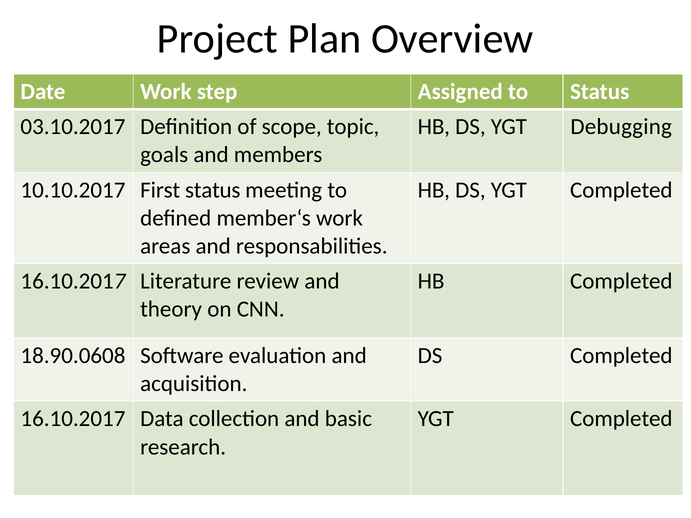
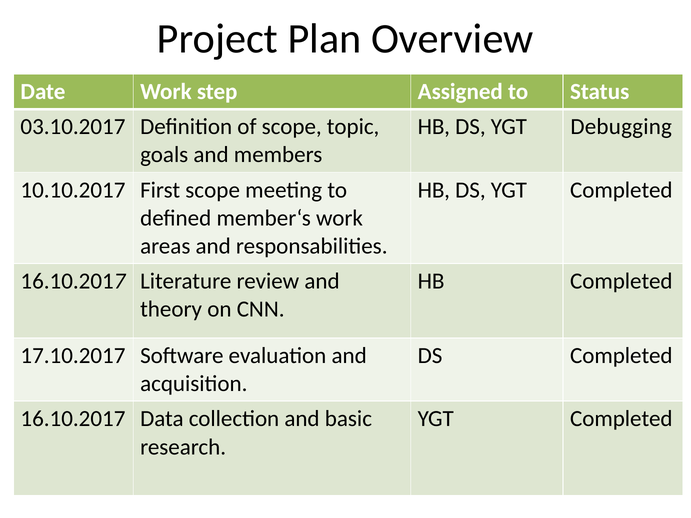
First status: status -> scope
18.90.0608: 18.90.0608 -> 17.10.2017
